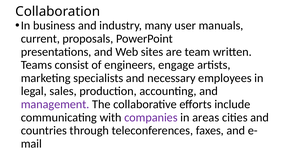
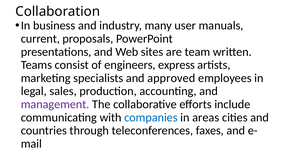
engage: engage -> express
necessary: necessary -> approved
companies colour: purple -> blue
